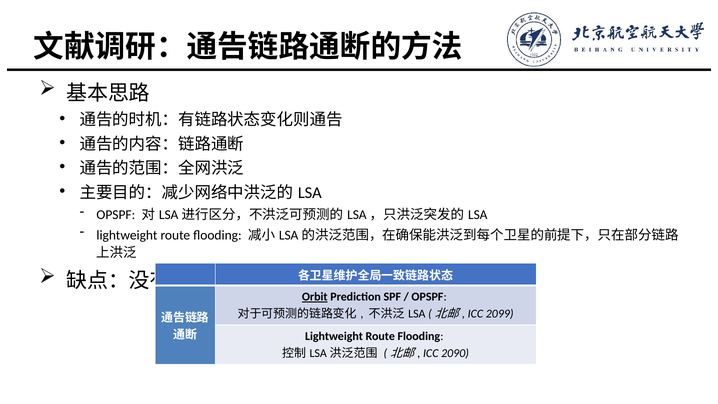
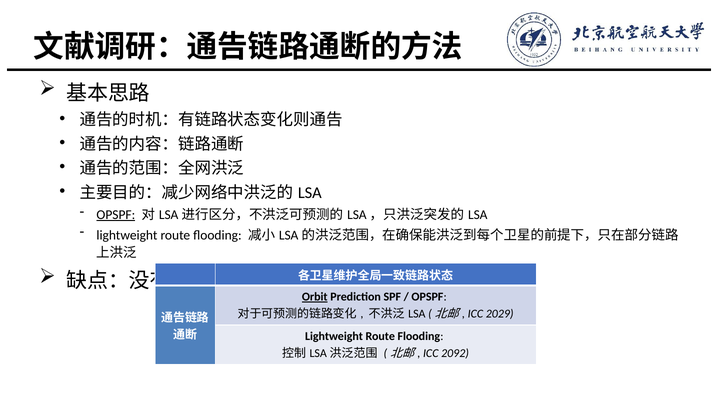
OPSPF at (116, 215) underline: none -> present
2099: 2099 -> 2029
2090: 2090 -> 2092
